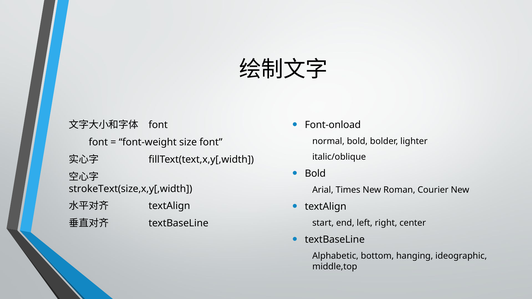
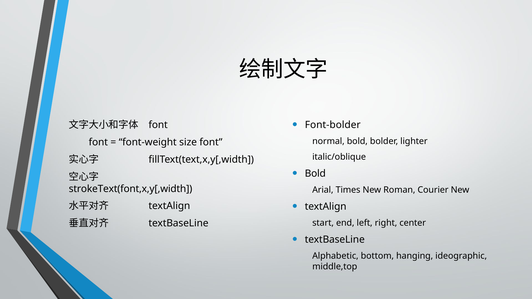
Font-onload: Font-onload -> Font-bolder
strokeText(size,x,y[,width: strokeText(size,x,y[,width -> strokeText(font,x,y[,width
